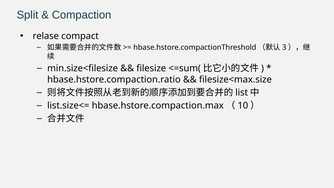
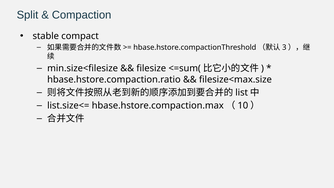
relase: relase -> stable
